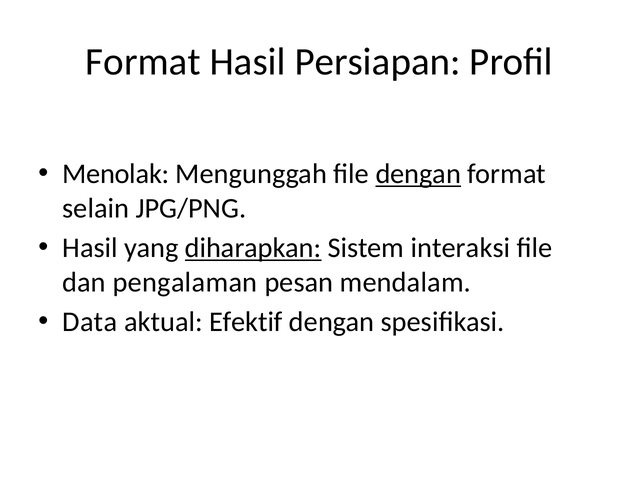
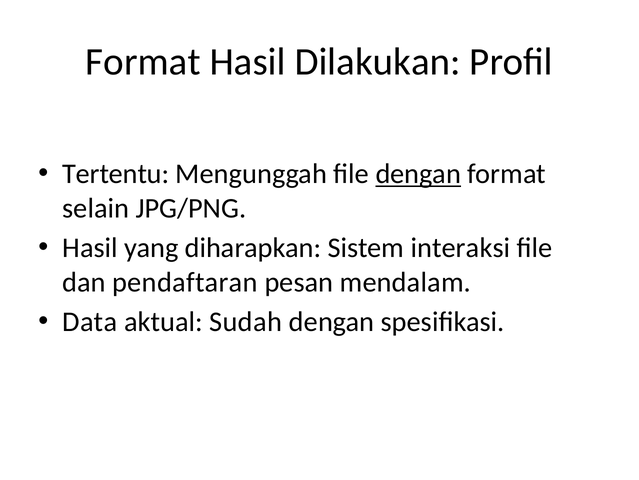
Persiapan: Persiapan -> Dilakukan
Menolak: Menolak -> Tertentu
diharapkan underline: present -> none
pengalaman: pengalaman -> pendaftaran
Efektif: Efektif -> Sudah
